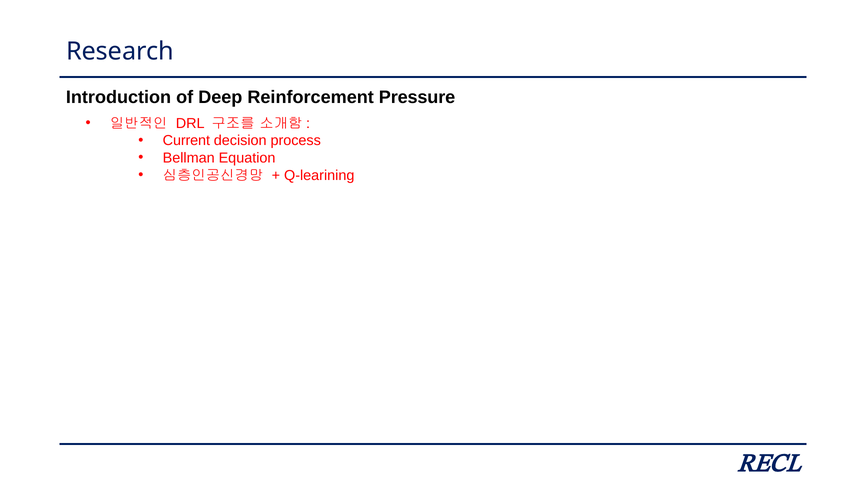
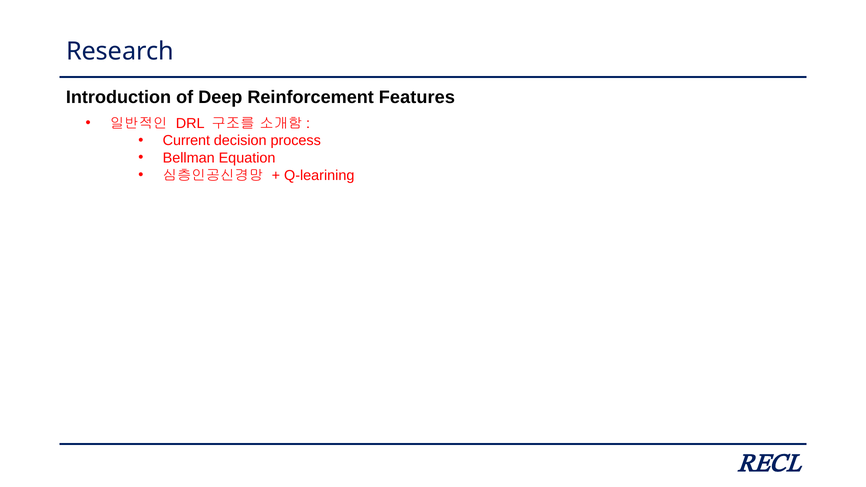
Pressure: Pressure -> Features
